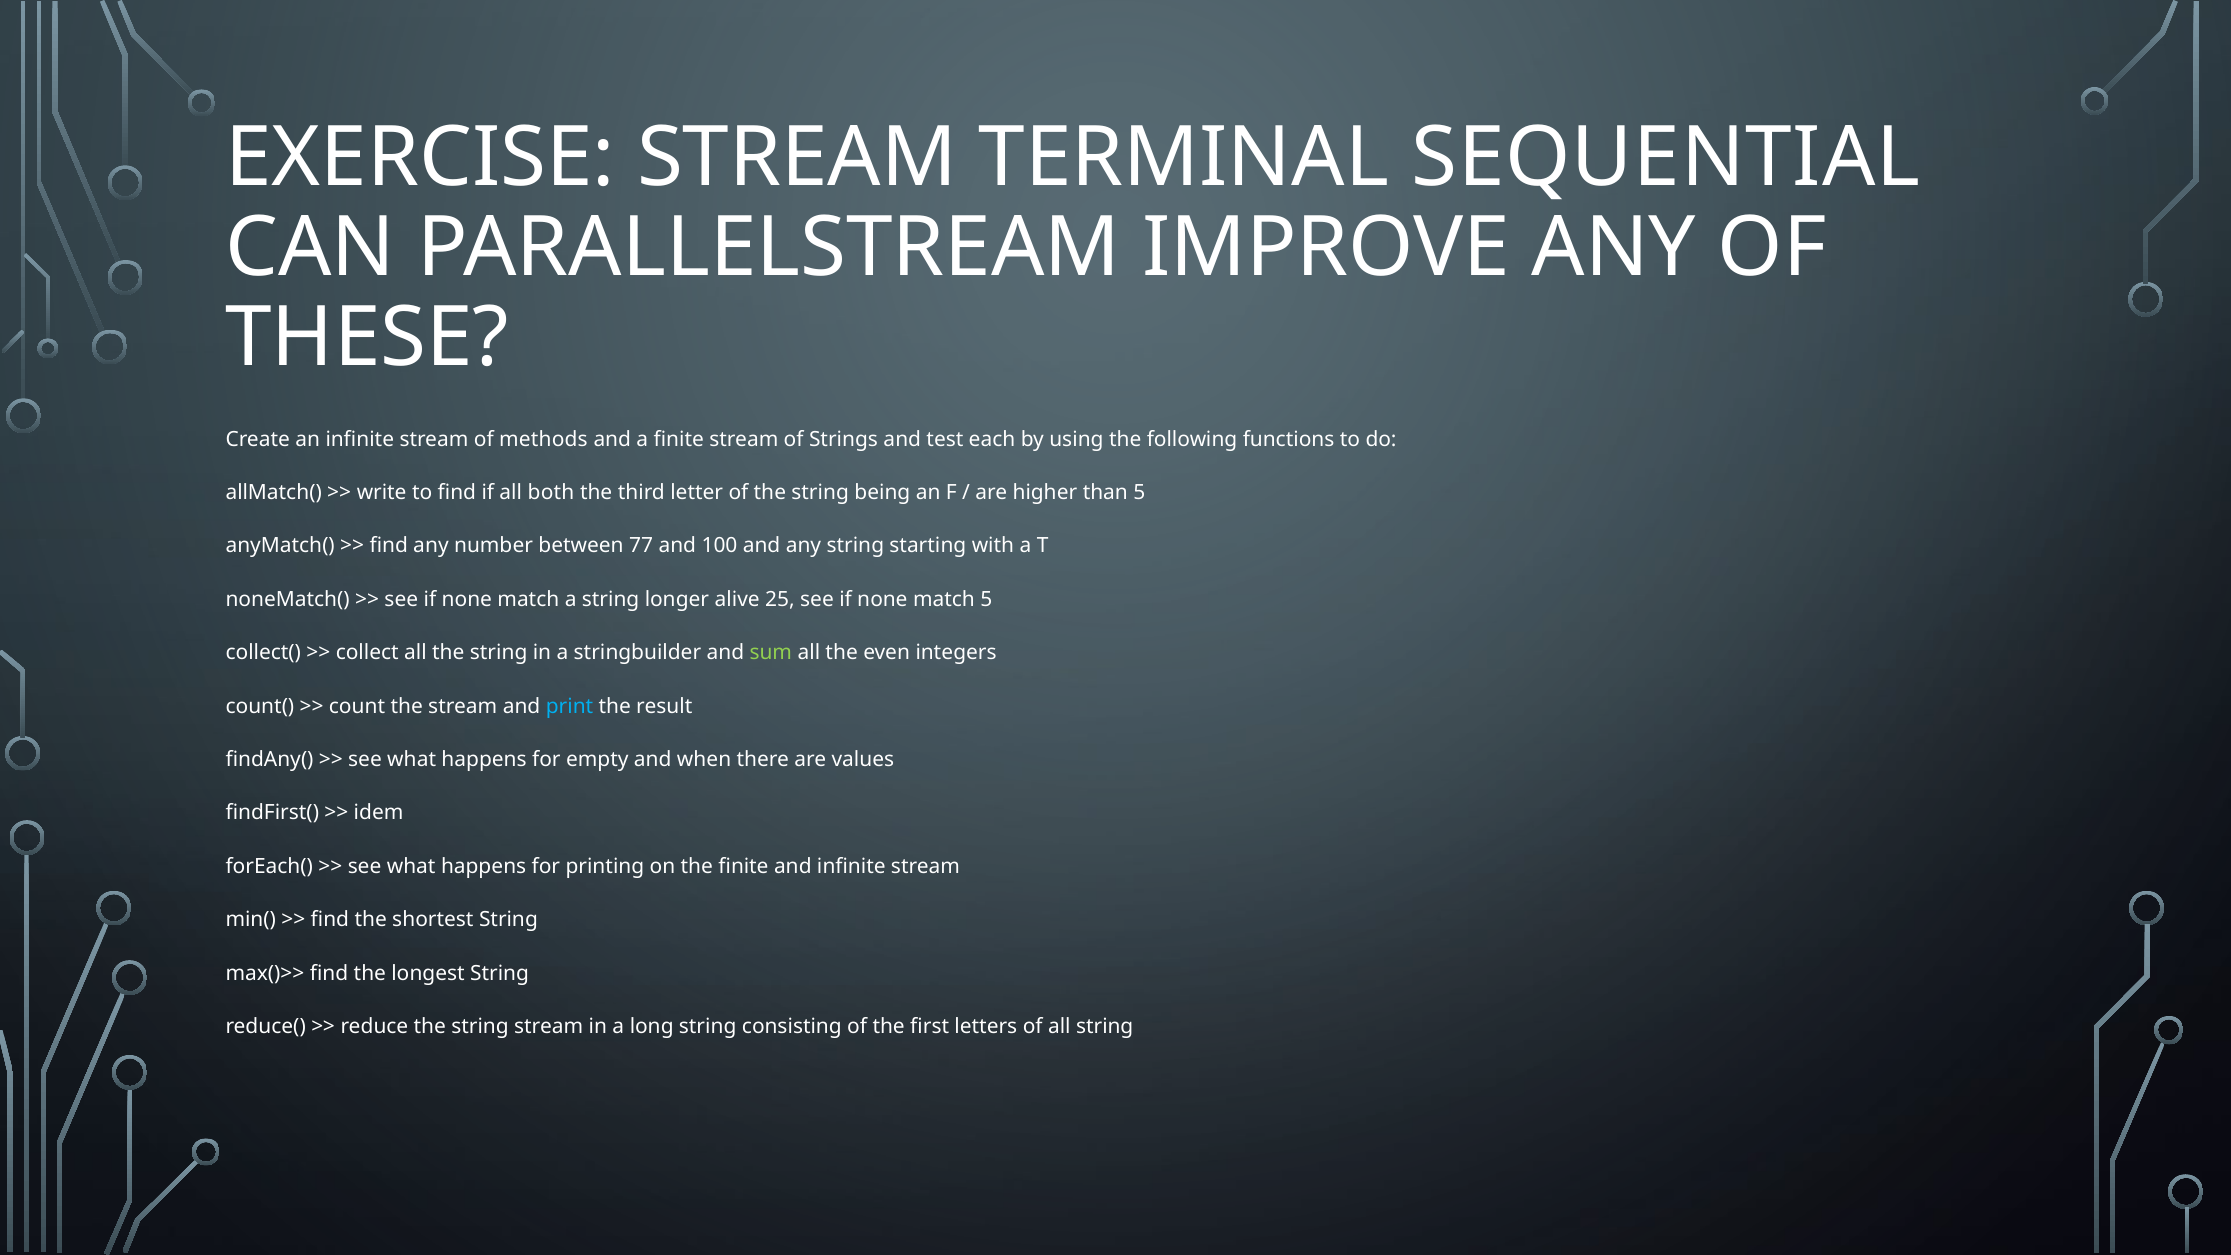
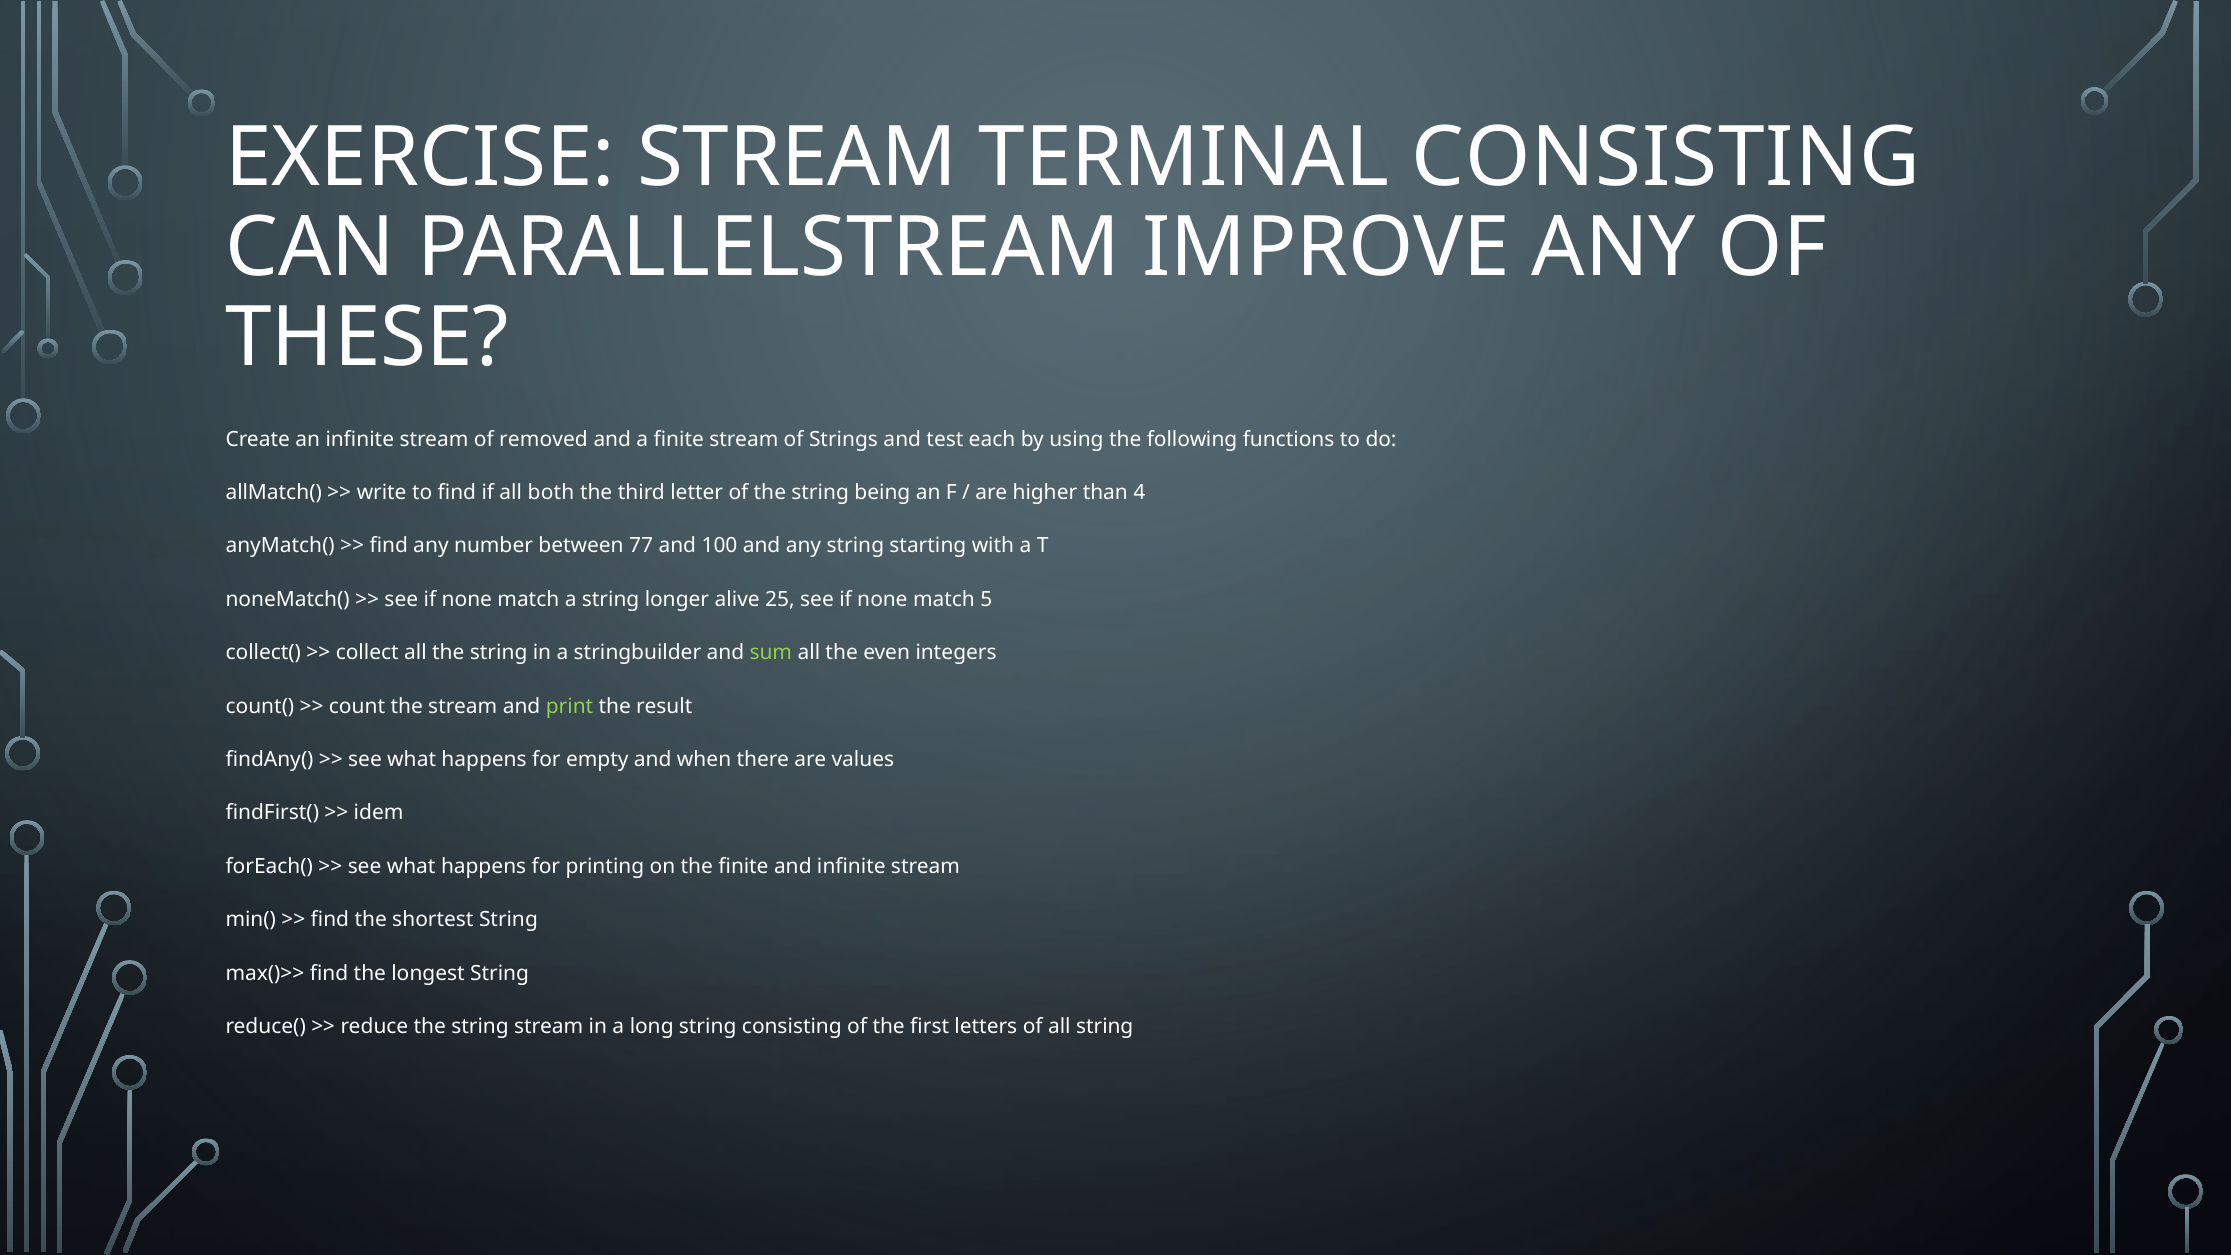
TERMINAL SEQUENTIAL: SEQUENTIAL -> CONSISTING
methods: methods -> removed
than 5: 5 -> 4
print colour: light blue -> light green
